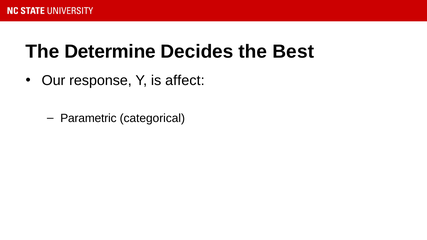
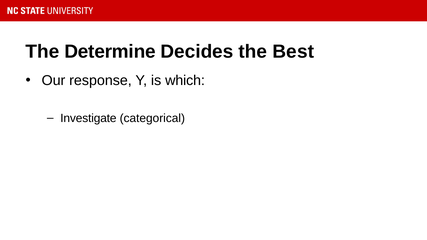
affect: affect -> which
Parametric: Parametric -> Investigate
